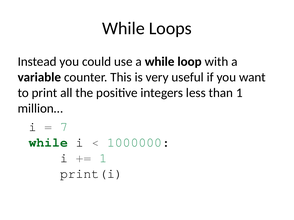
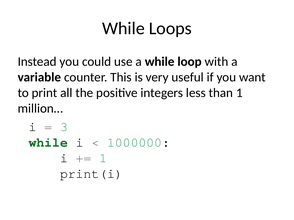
7: 7 -> 3
